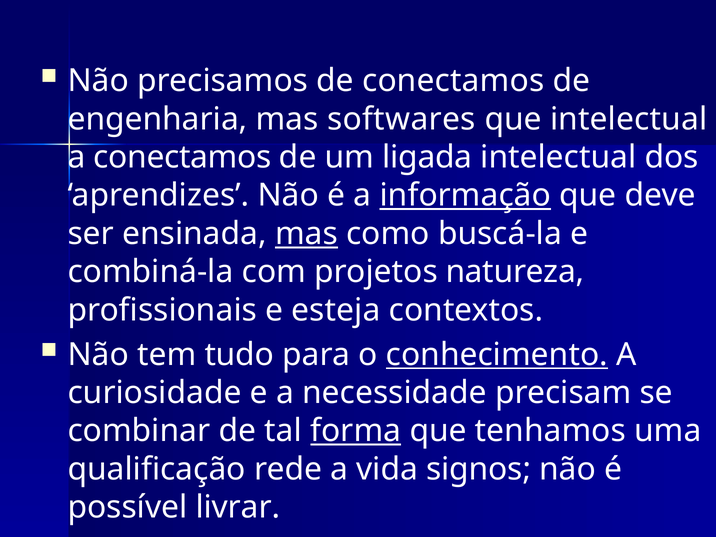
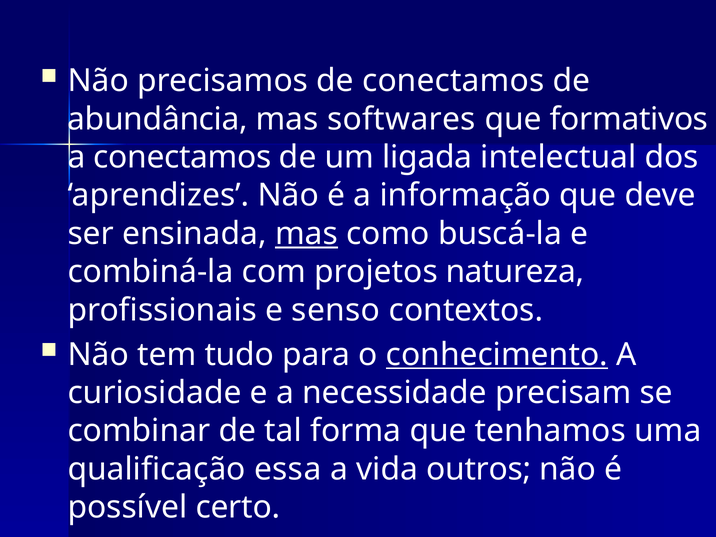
engenharia: engenharia -> abundância
que intelectual: intelectual -> formativos
informação underline: present -> none
esteja: esteja -> senso
forma underline: present -> none
rede: rede -> essa
signos: signos -> outros
livrar: livrar -> certo
